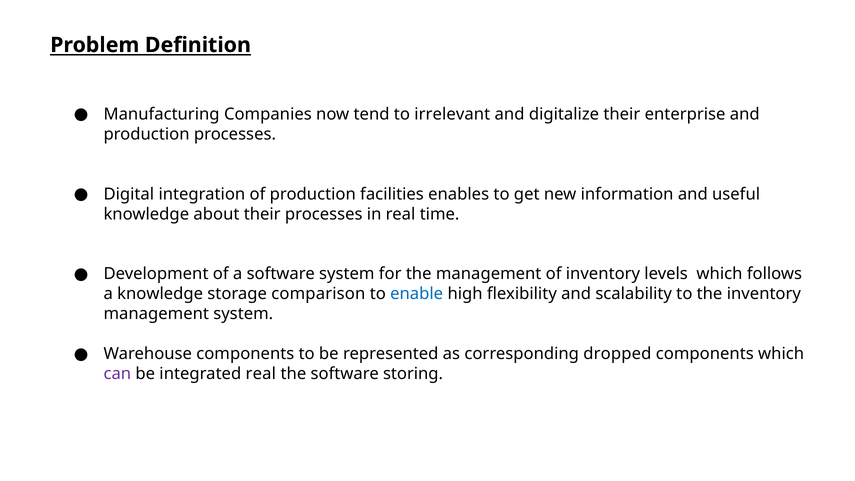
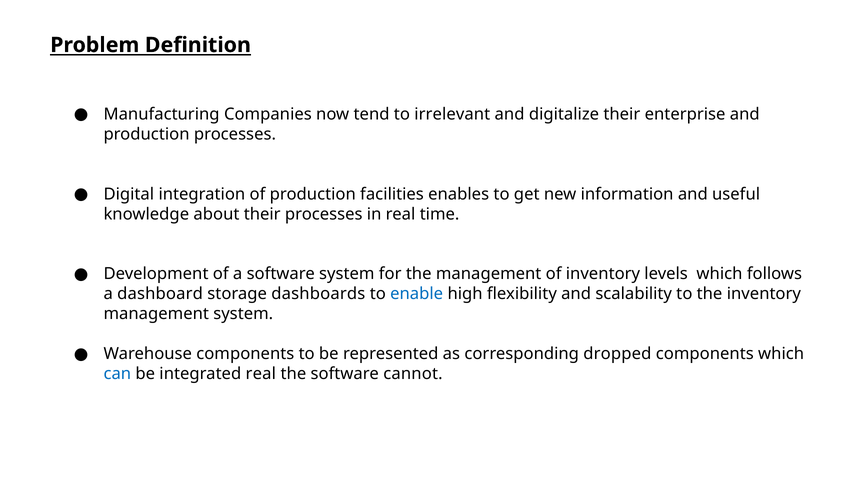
a knowledge: knowledge -> dashboard
comparison: comparison -> dashboards
can colour: purple -> blue
storing: storing -> cannot
